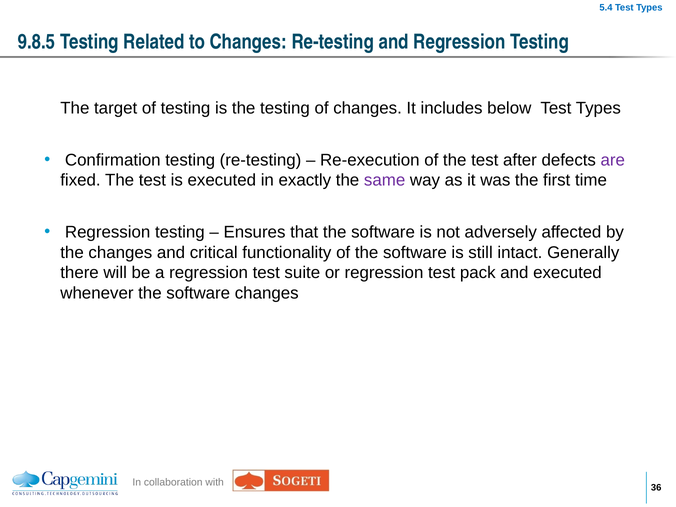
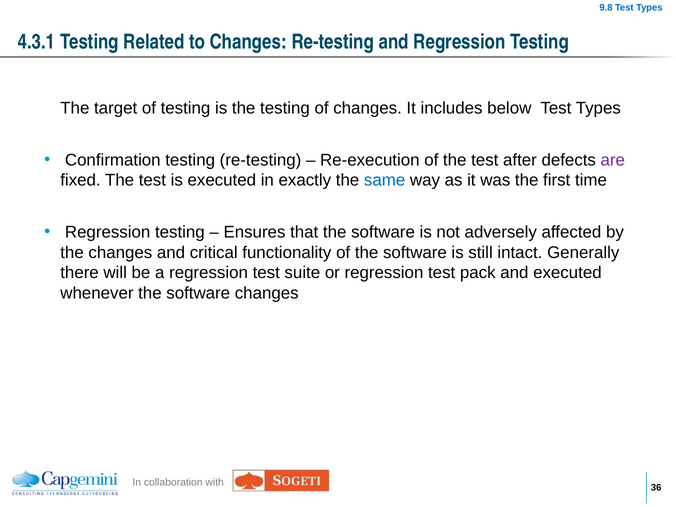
5.4: 5.4 -> 9.8
9.8.5: 9.8.5 -> 4.3.1
same colour: purple -> blue
